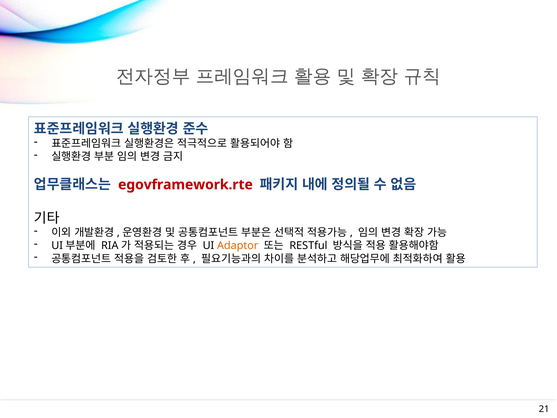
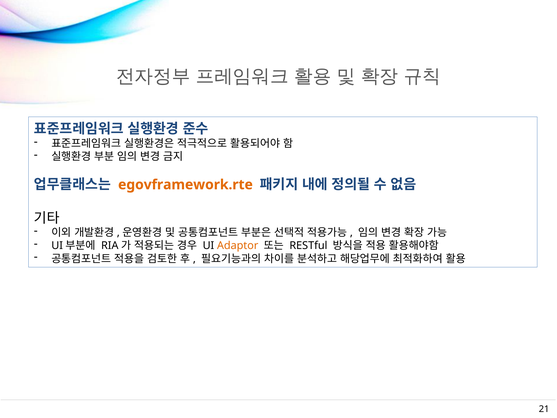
egovframework.rte colour: red -> orange
